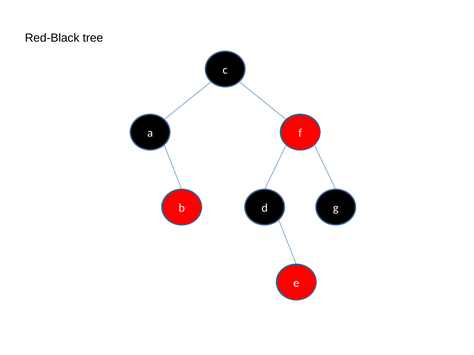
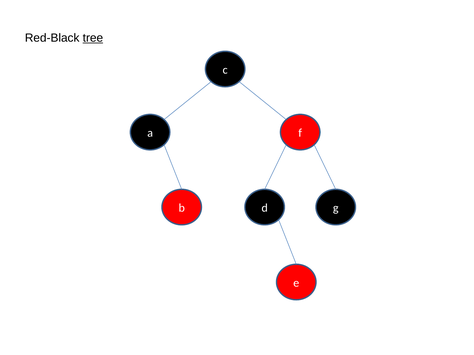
tree underline: none -> present
